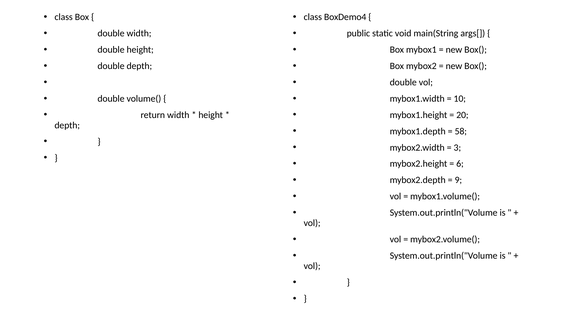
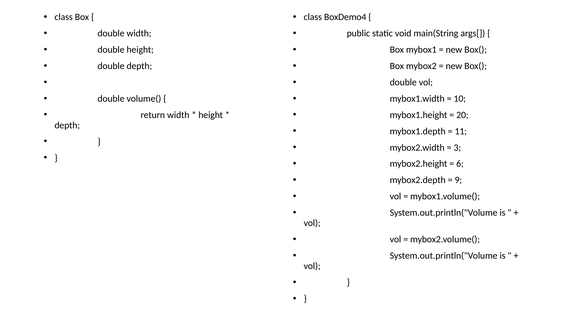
58: 58 -> 11
